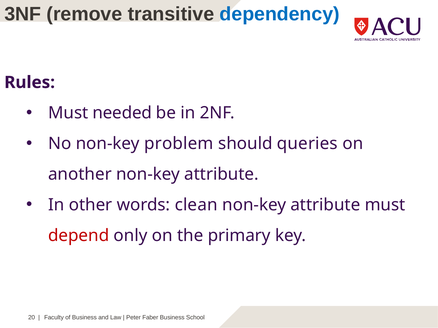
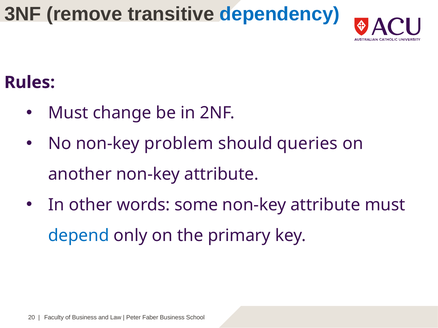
needed: needed -> change
clean: clean -> some
depend colour: red -> blue
